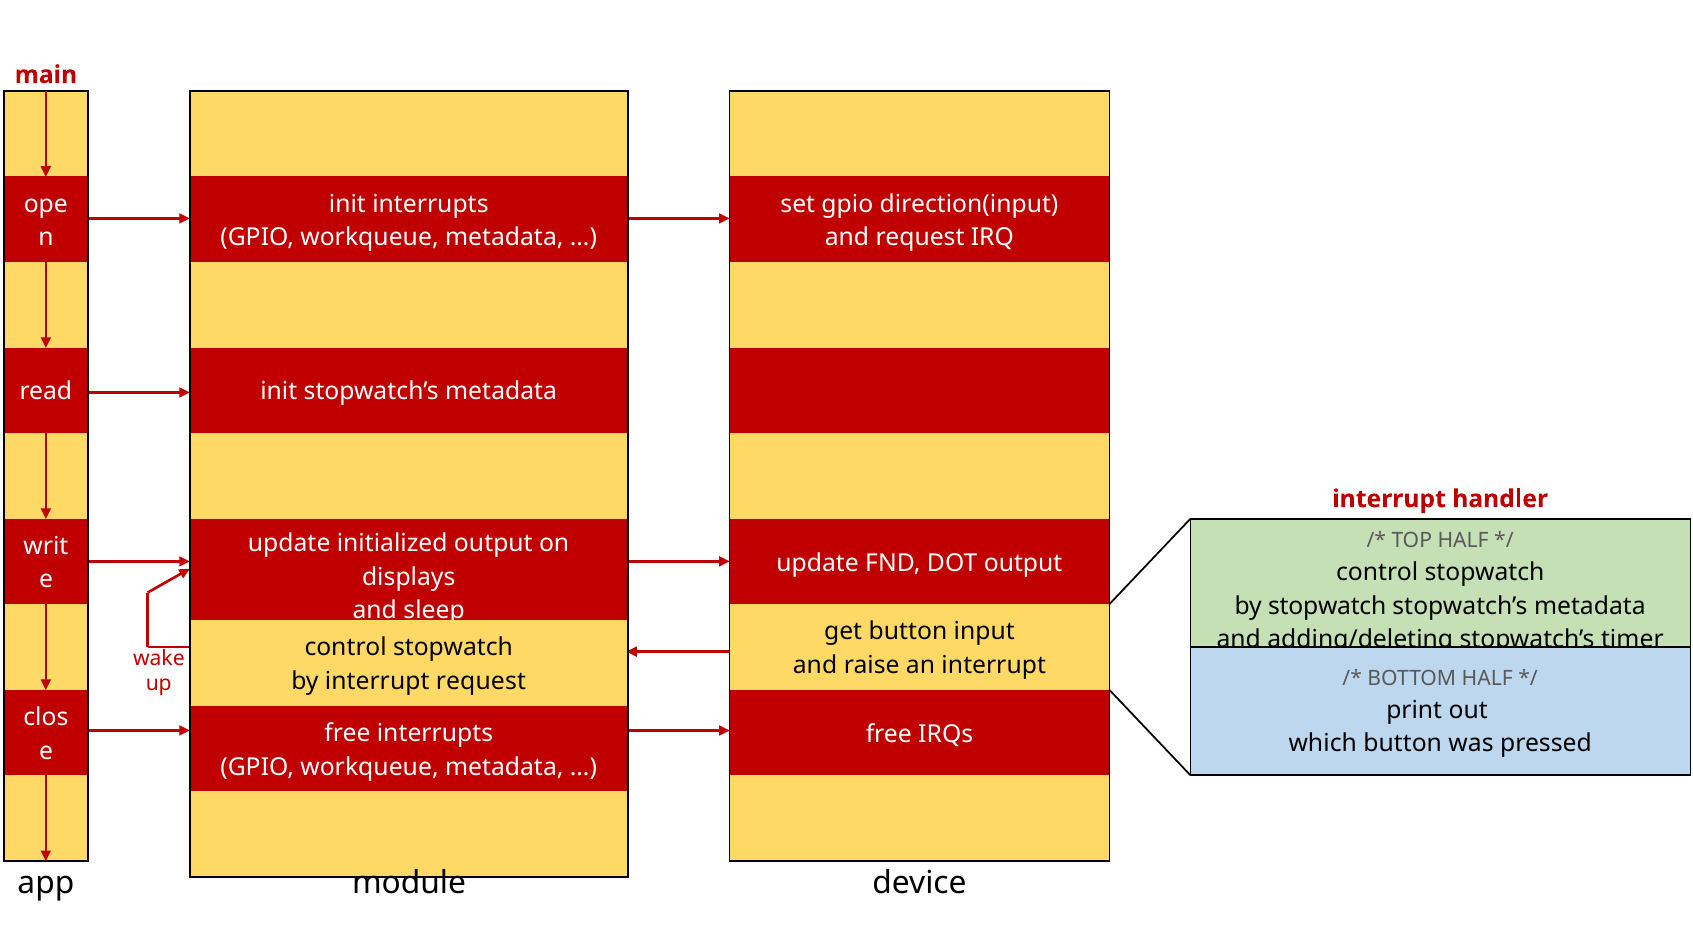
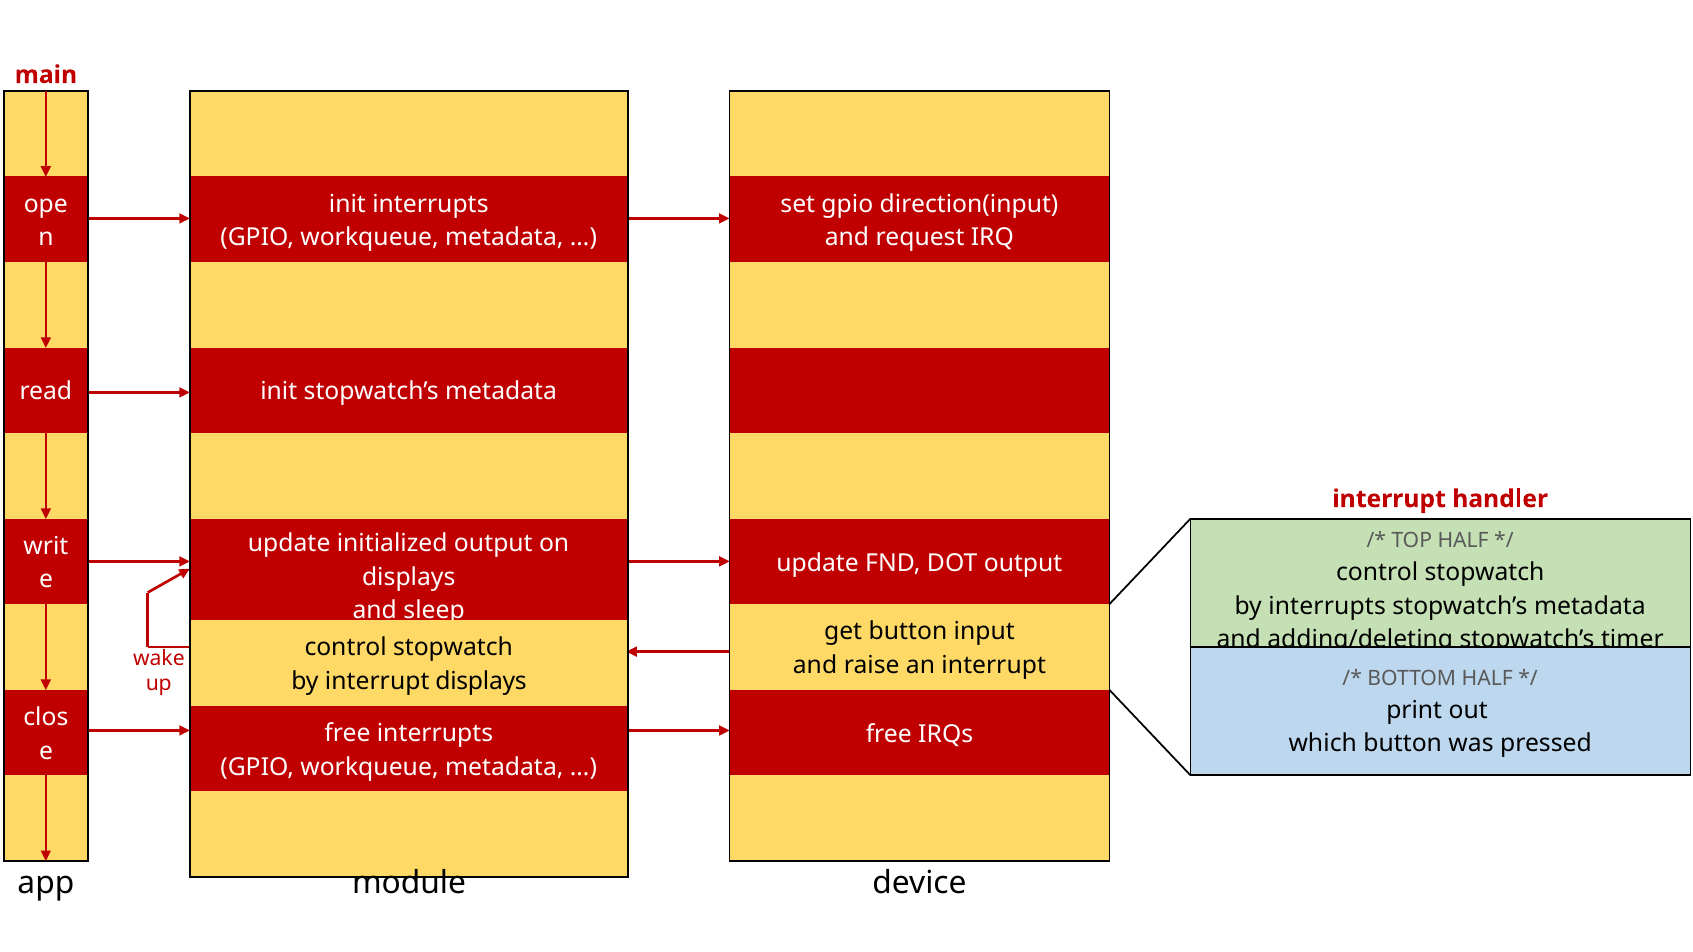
by stopwatch: stopwatch -> interrupts
interrupt request: request -> displays
